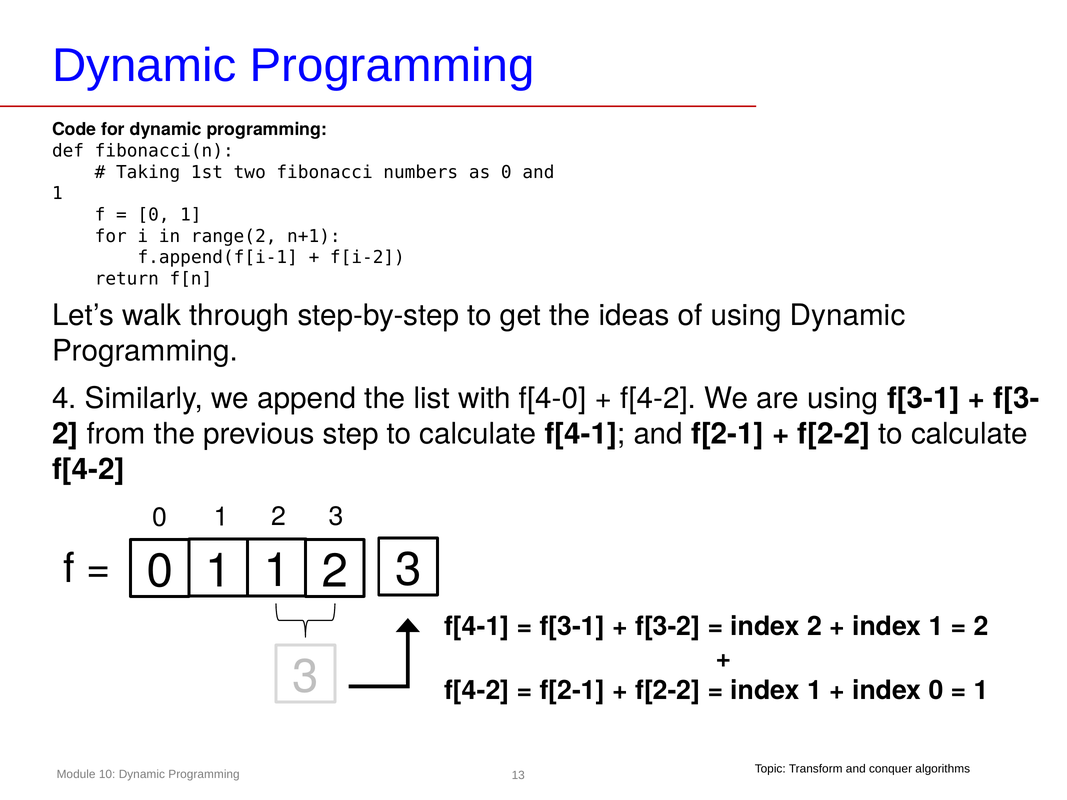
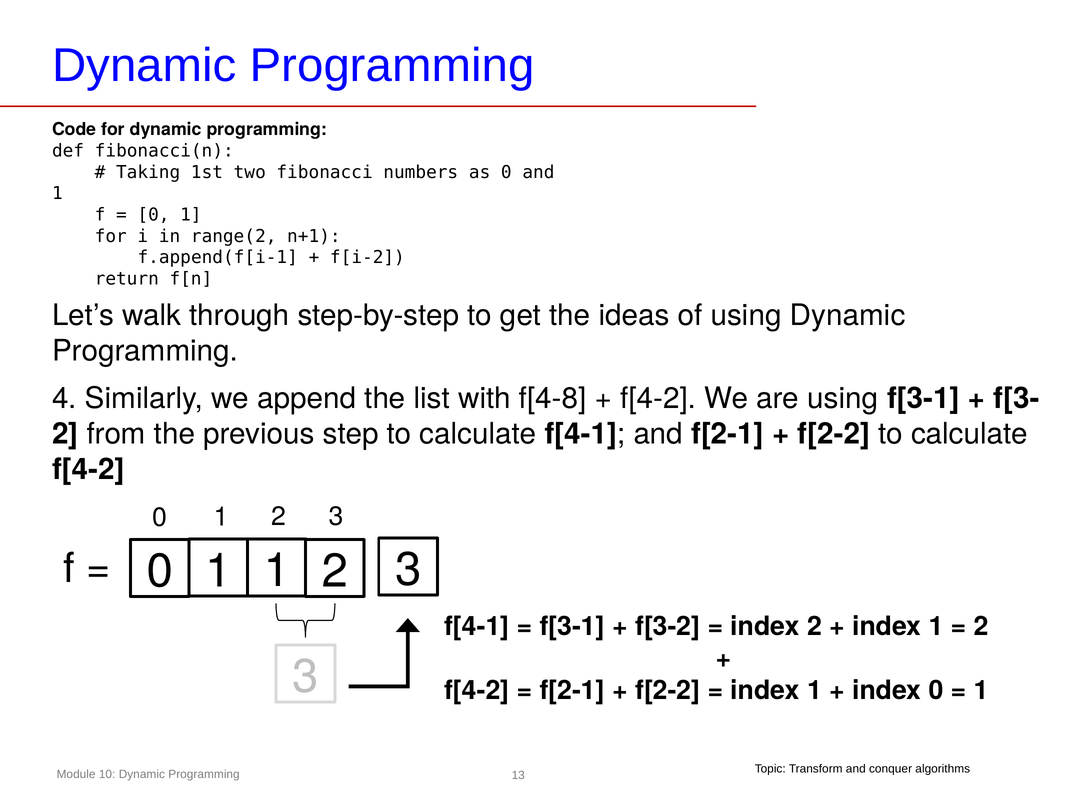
f[4-0: f[4-0 -> f[4-8
